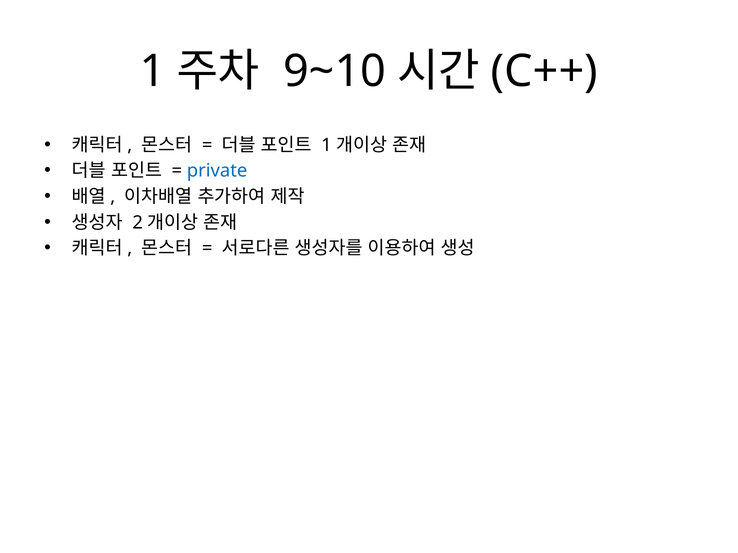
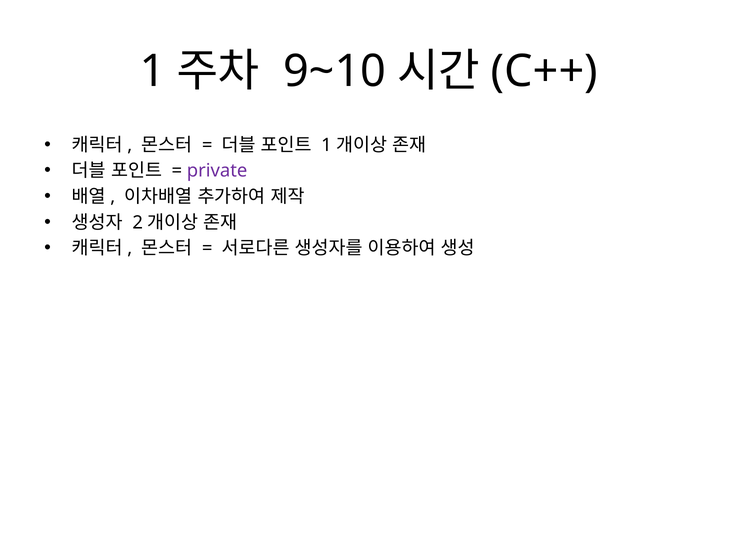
private colour: blue -> purple
